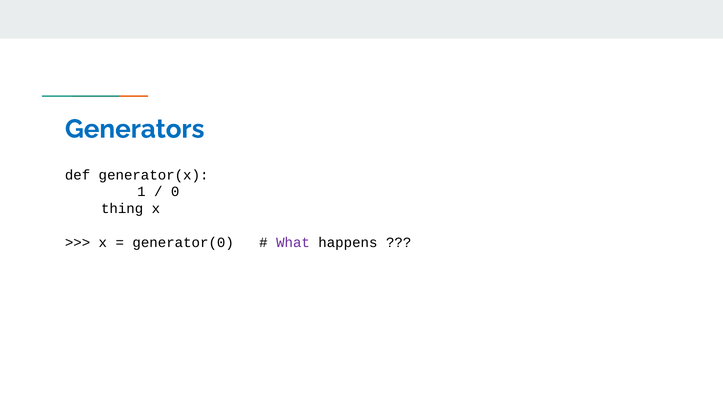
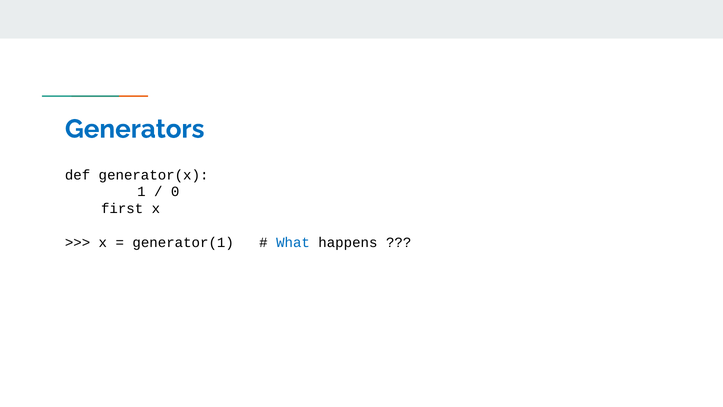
thing: thing -> first
generator(0: generator(0 -> generator(1
What colour: purple -> blue
